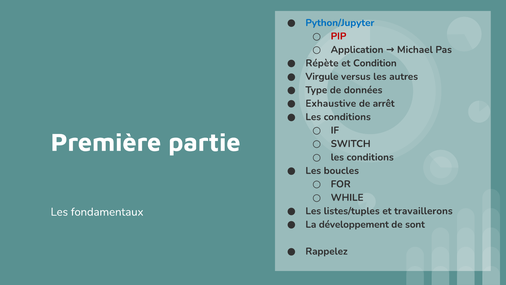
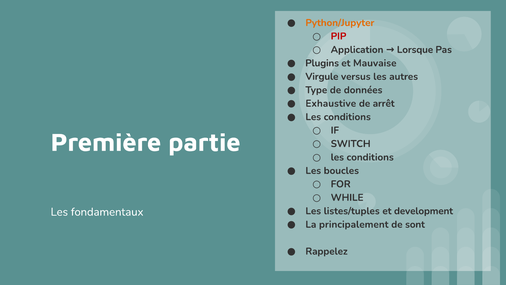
Python/Jupyter colour: blue -> orange
Michael: Michael -> Lorsque
Répète: Répète -> Plugins
Condition: Condition -> Mauvaise
travaillerons: travaillerons -> development
développement: développement -> principalement
